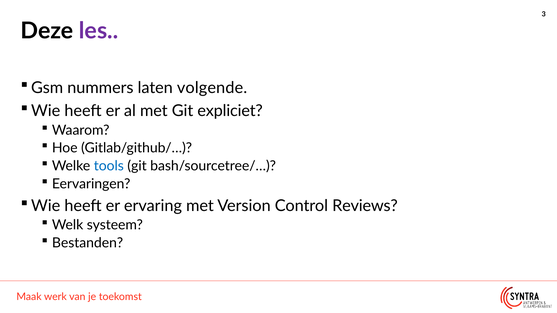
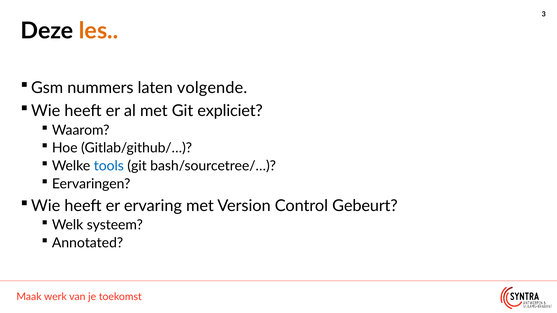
les colour: purple -> orange
Reviews: Reviews -> Gebeurt
Bestanden: Bestanden -> Annotated
